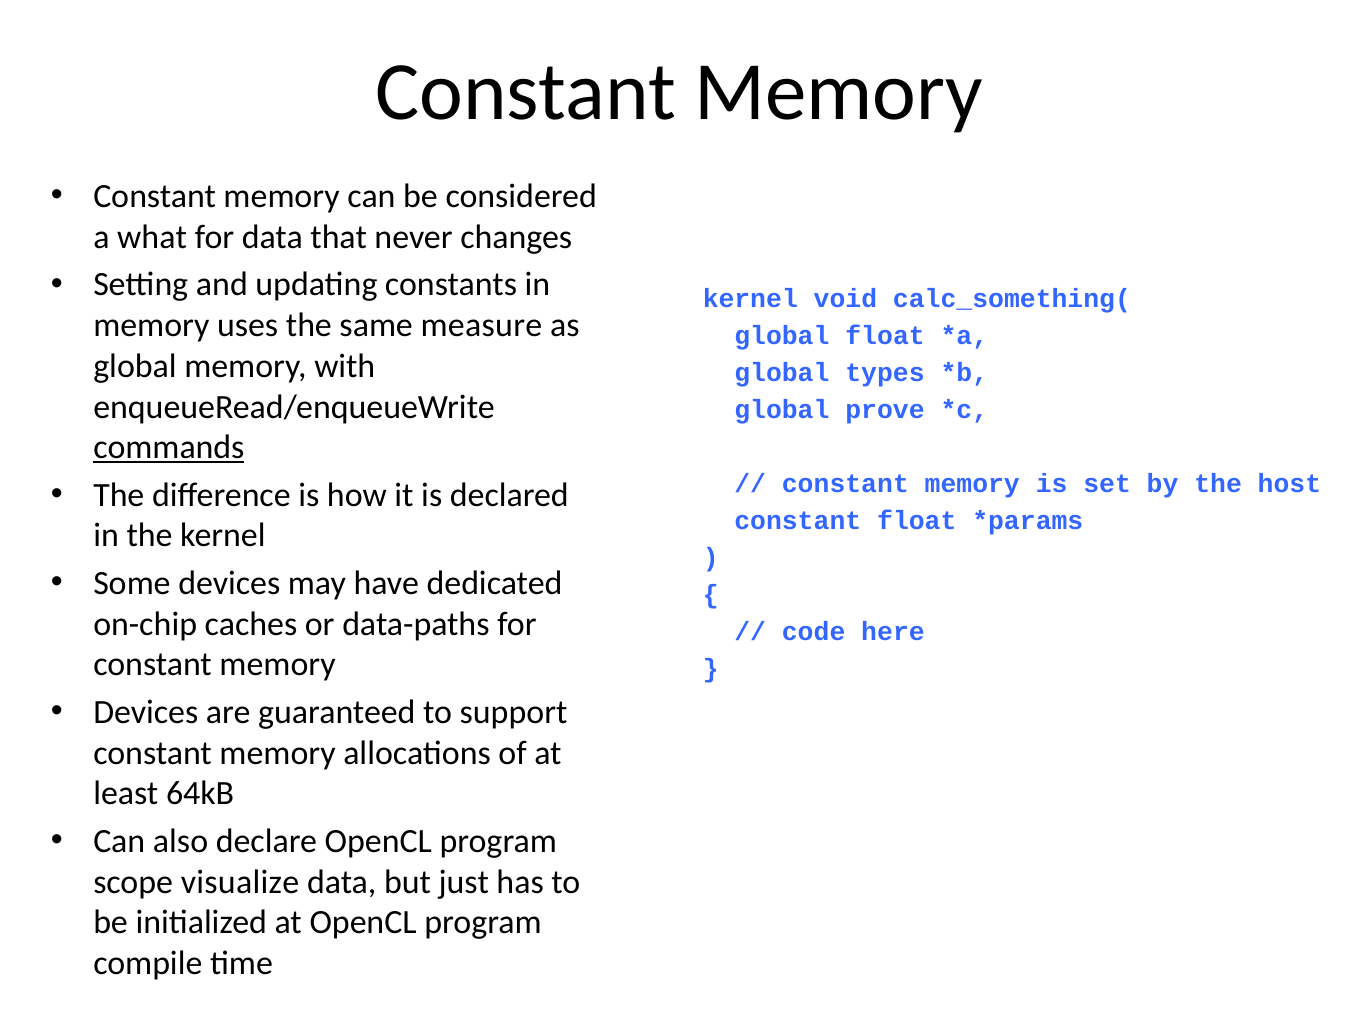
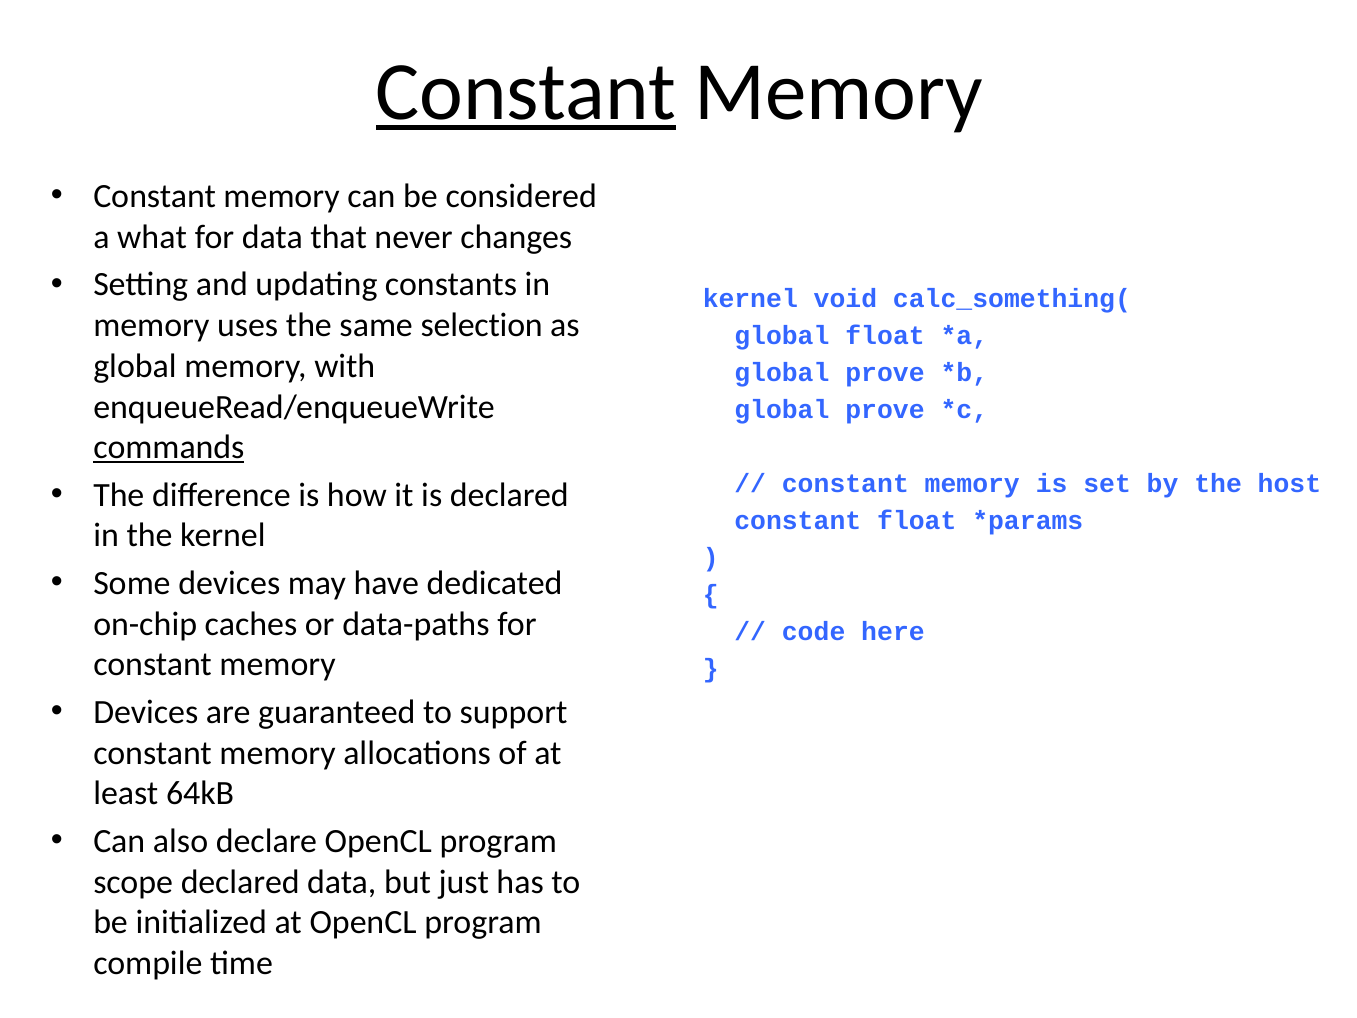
Constant at (526, 92) underline: none -> present
measure: measure -> selection
types at (885, 372): types -> prove
scope visualize: visualize -> declared
